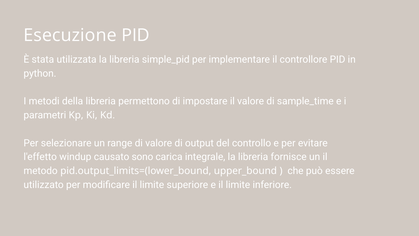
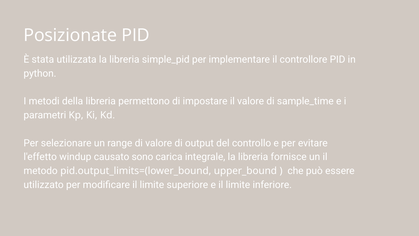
Esecuzione: Esecuzione -> Posizionate
